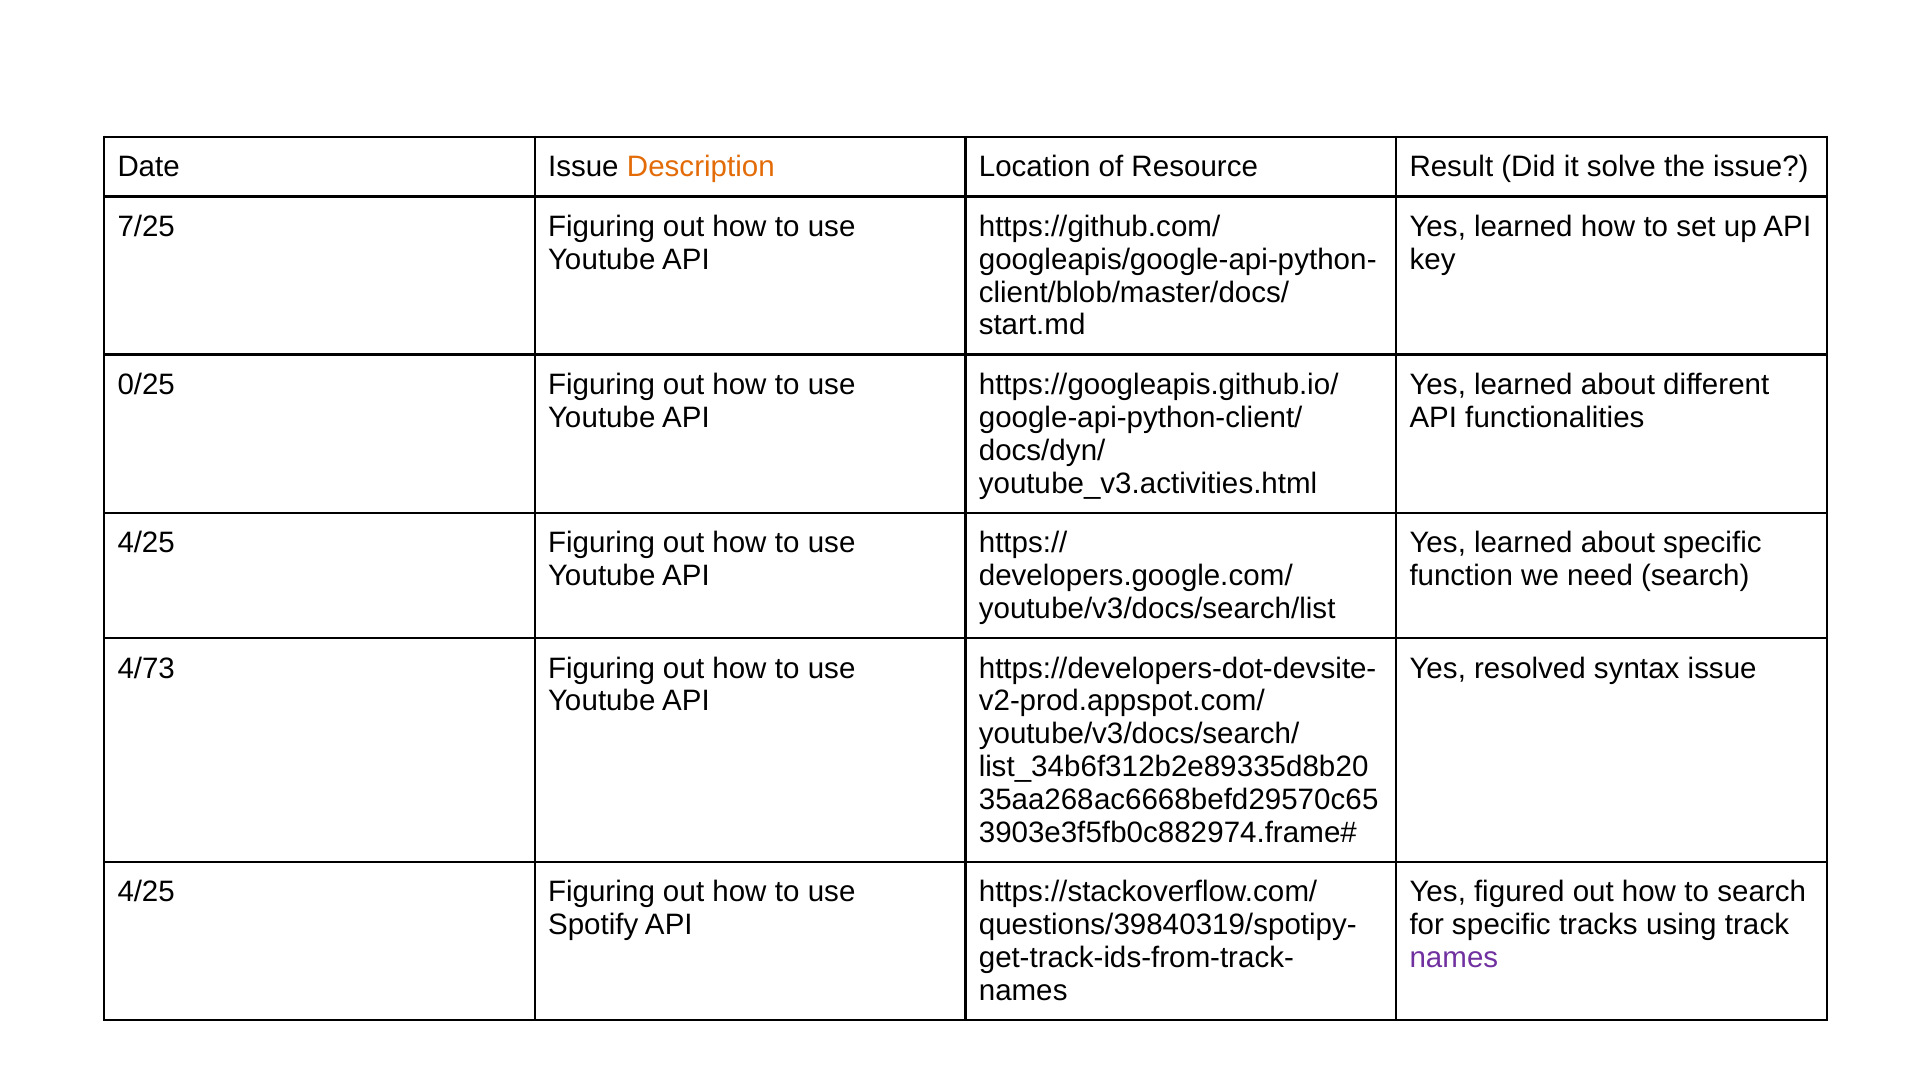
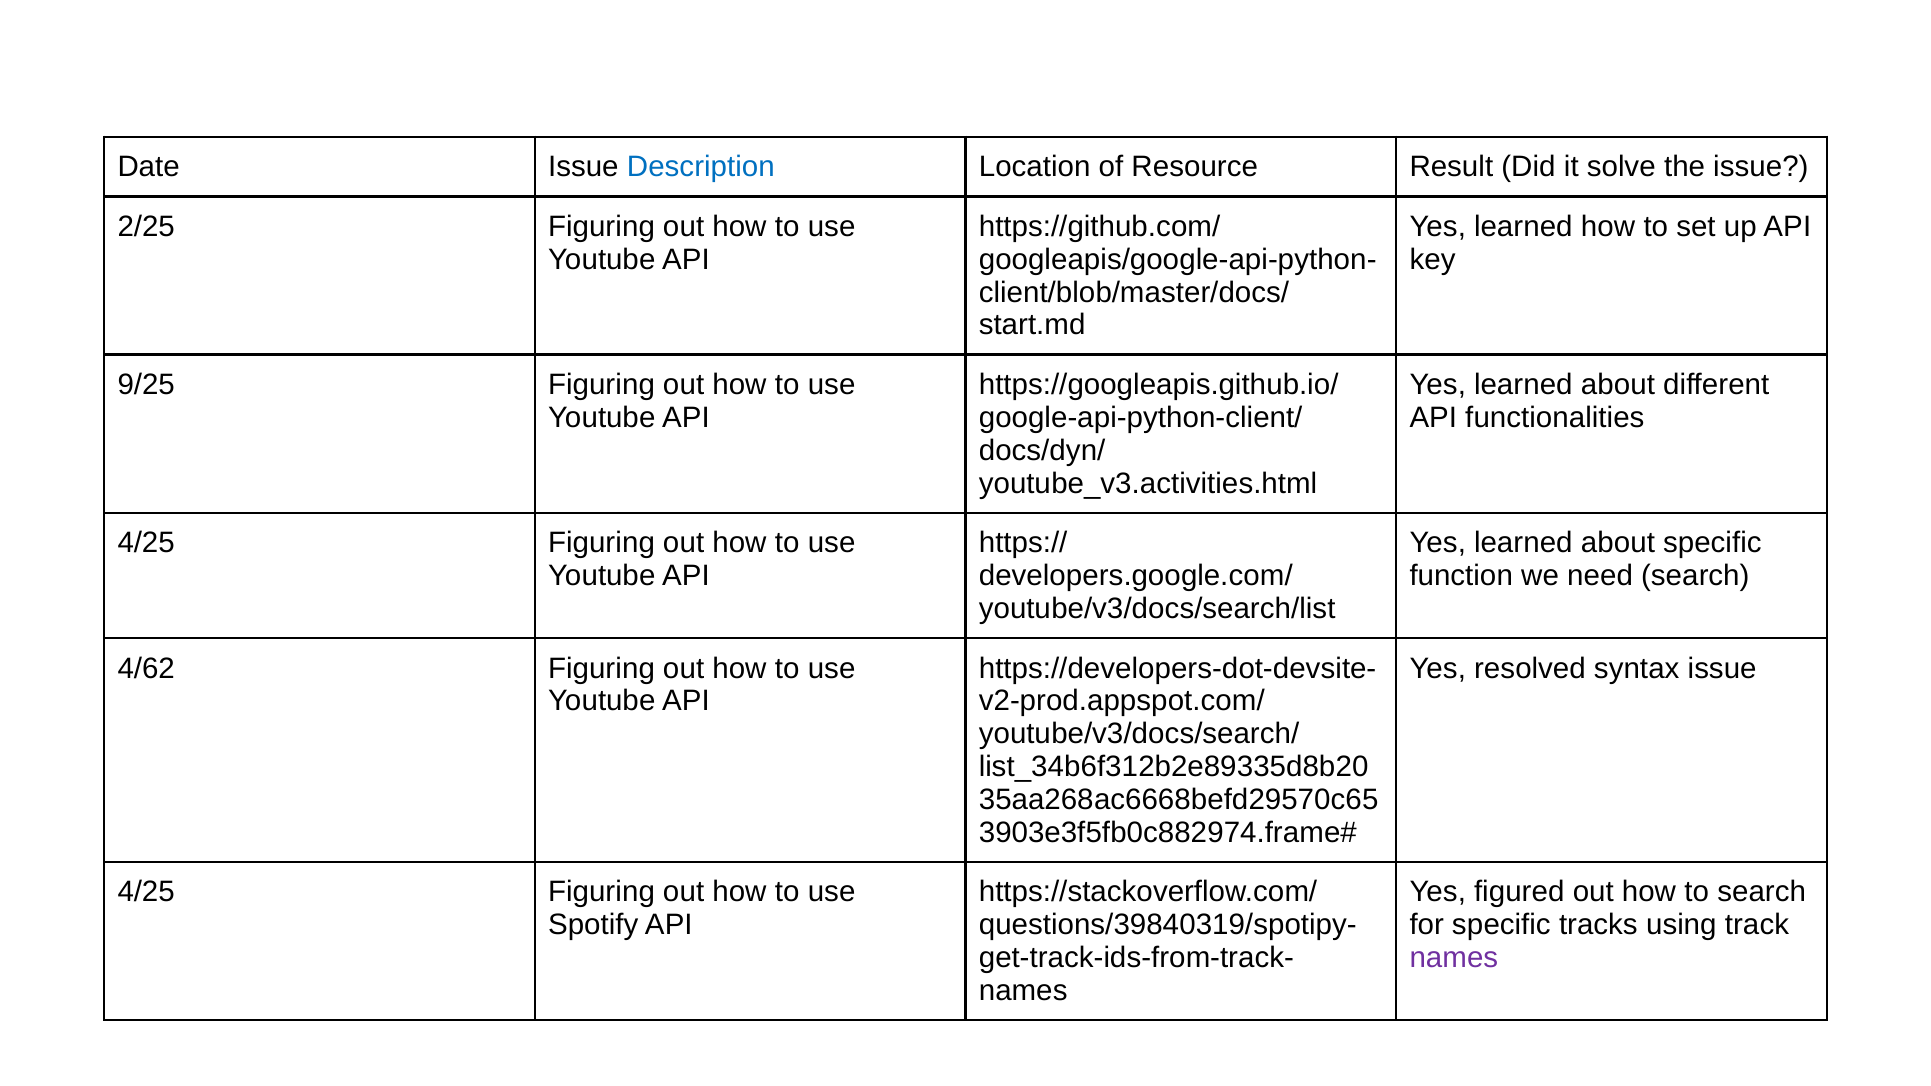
Description colour: orange -> blue
7/25: 7/25 -> 2/25
0/25: 0/25 -> 9/25
4/73: 4/73 -> 4/62
